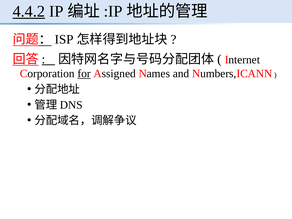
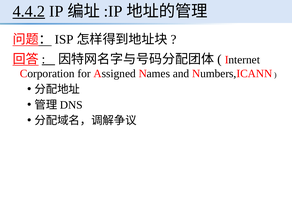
for underline: present -> none
